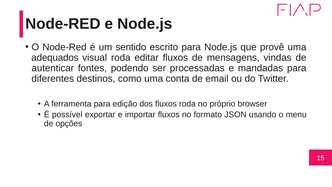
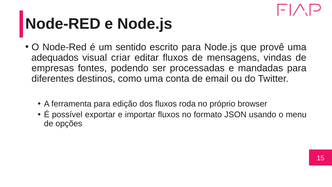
visual roda: roda -> criar
autenticar: autenticar -> empresas
